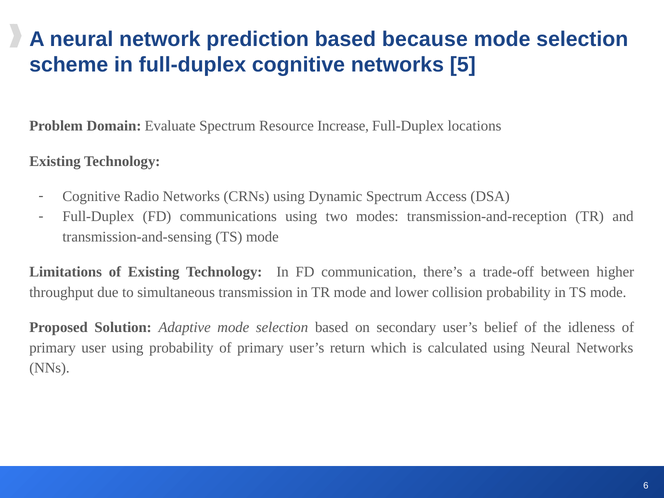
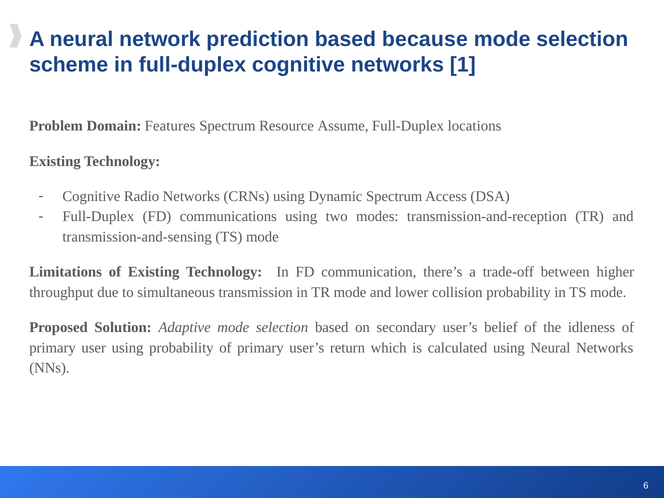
5: 5 -> 1
Evaluate: Evaluate -> Features
Increase: Increase -> Assume
